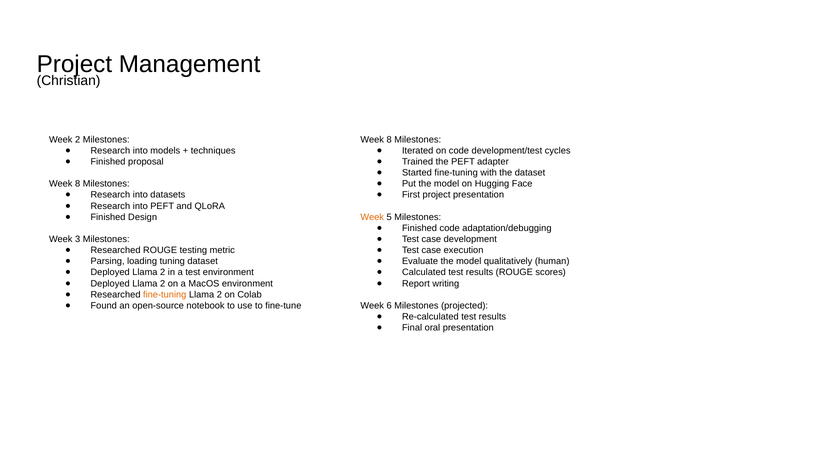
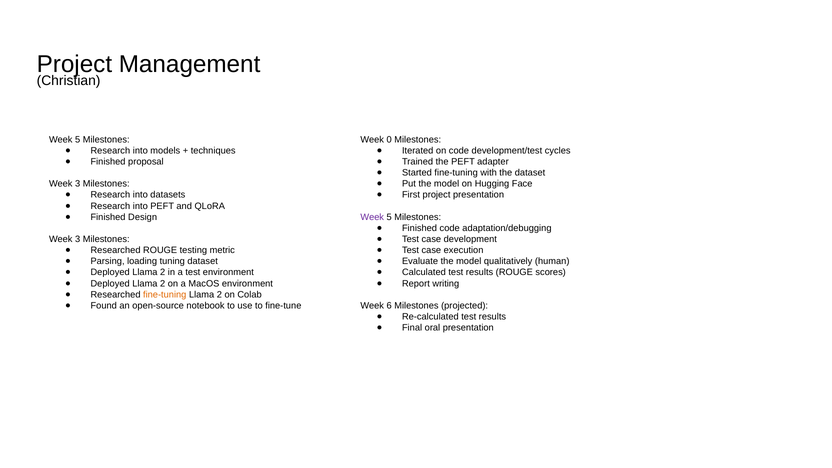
2 at (78, 140): 2 -> 5
8 at (389, 140): 8 -> 0
8 at (78, 184): 8 -> 3
Week at (372, 217) colour: orange -> purple
